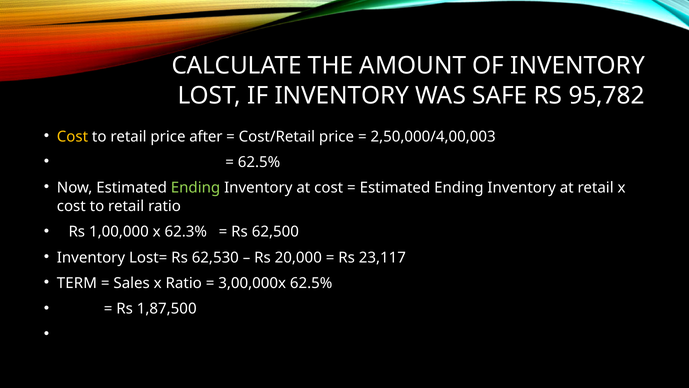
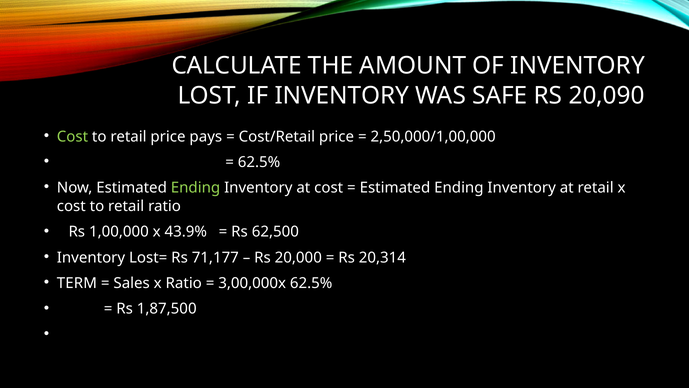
95,782: 95,782 -> 20,090
Cost at (72, 136) colour: yellow -> light green
after: after -> pays
2,50,000/4,00,003: 2,50,000/4,00,003 -> 2,50,000/1,00,000
62.3%: 62.3% -> 43.9%
62,530: 62,530 -> 71,177
23,117: 23,117 -> 20,314
